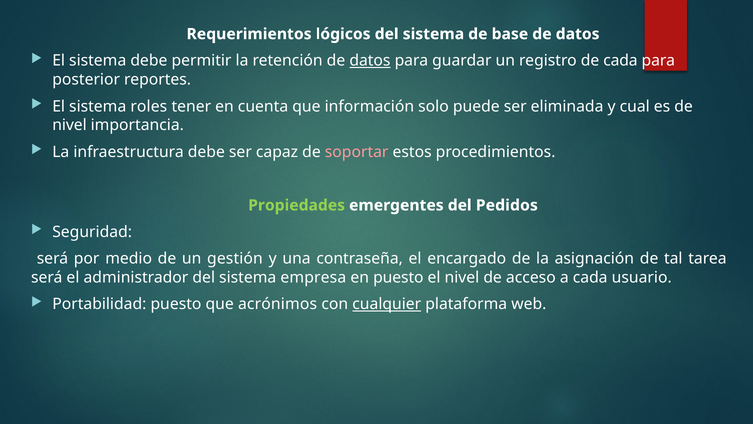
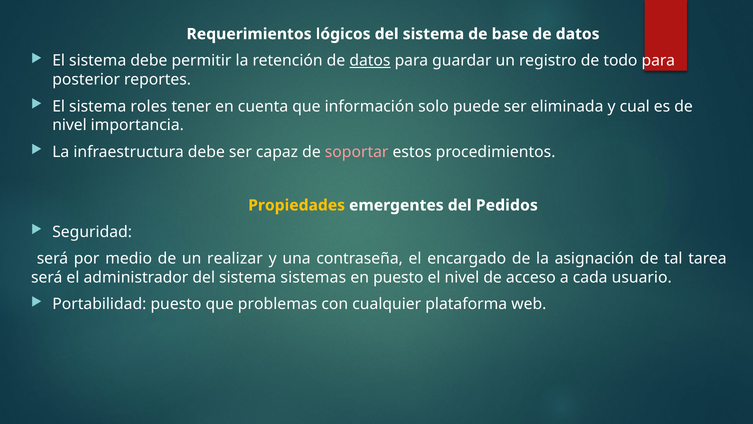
de cada: cada -> todo
Propiedades colour: light green -> yellow
gestión: gestión -> realizar
empresa: empresa -> sistemas
acrónimos: acrónimos -> problemas
cualquier underline: present -> none
